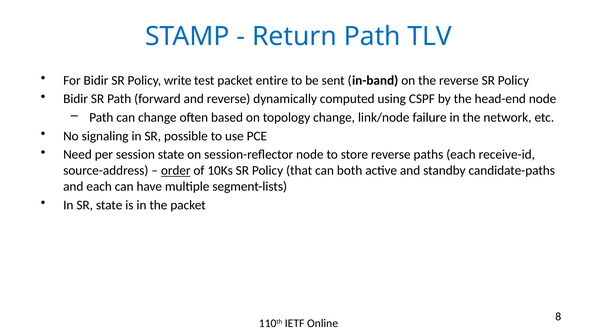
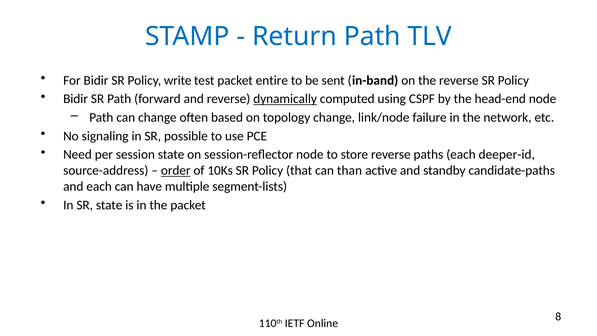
dynamically underline: none -> present
receive-id: receive-id -> deeper-id
both: both -> than
